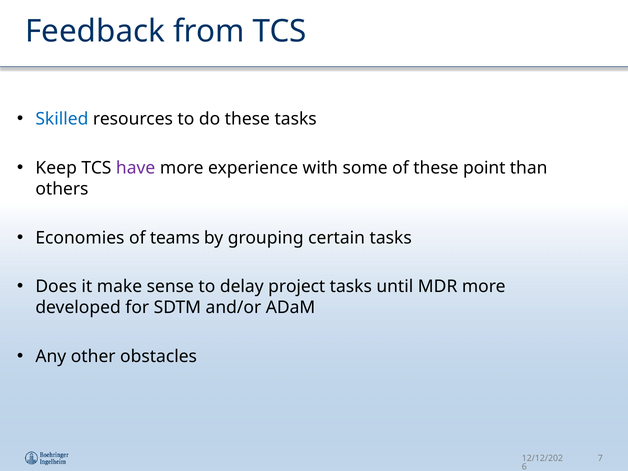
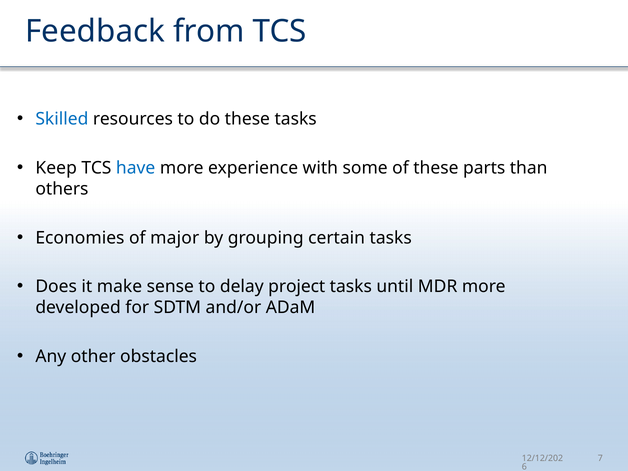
have colour: purple -> blue
point: point -> parts
teams: teams -> major
